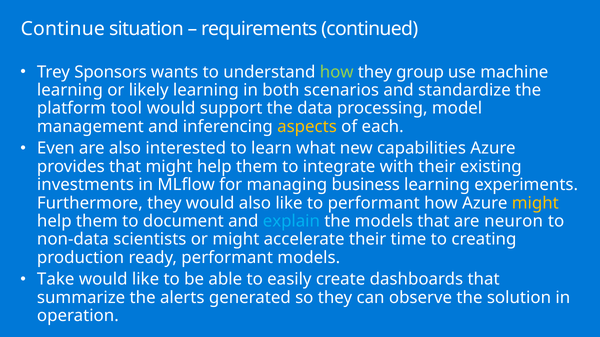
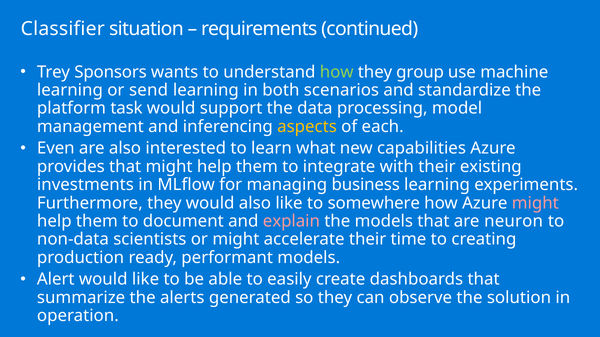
Continue: Continue -> Classifier
likely: likely -> send
tool: tool -> task
to performant: performant -> somewhere
might at (535, 203) colour: yellow -> pink
explain colour: light blue -> pink
Take: Take -> Alert
